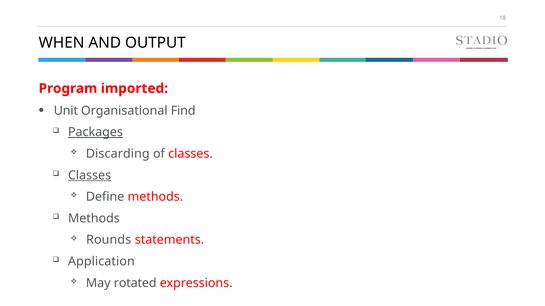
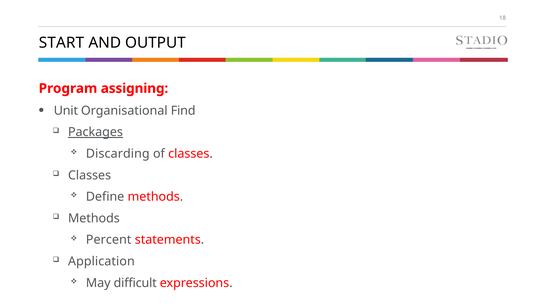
WHEN: WHEN -> START
imported: imported -> assigning
Classes at (90, 176) underline: present -> none
Rounds: Rounds -> Percent
rotated: rotated -> difficult
